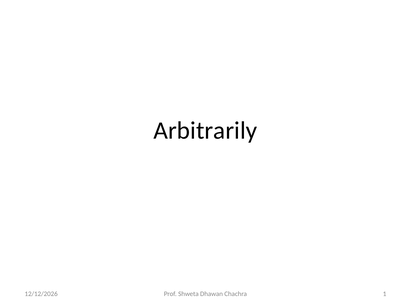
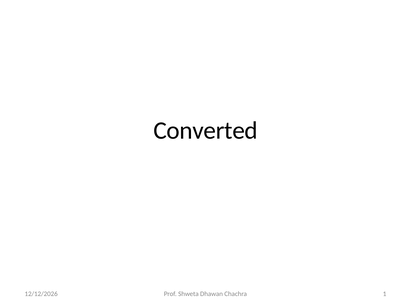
Arbitrarily: Arbitrarily -> Converted
